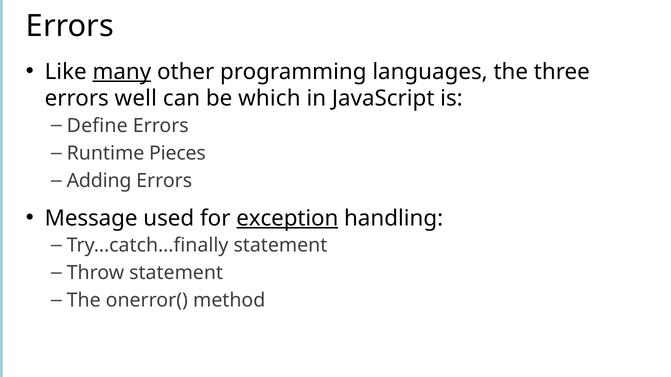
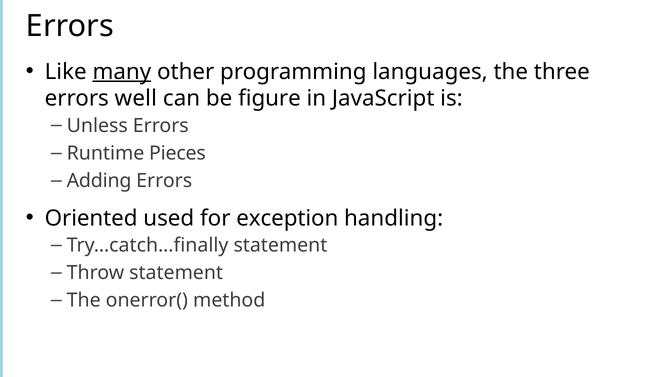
which: which -> figure
Define: Define -> Unless
Message: Message -> Oriented
exception underline: present -> none
